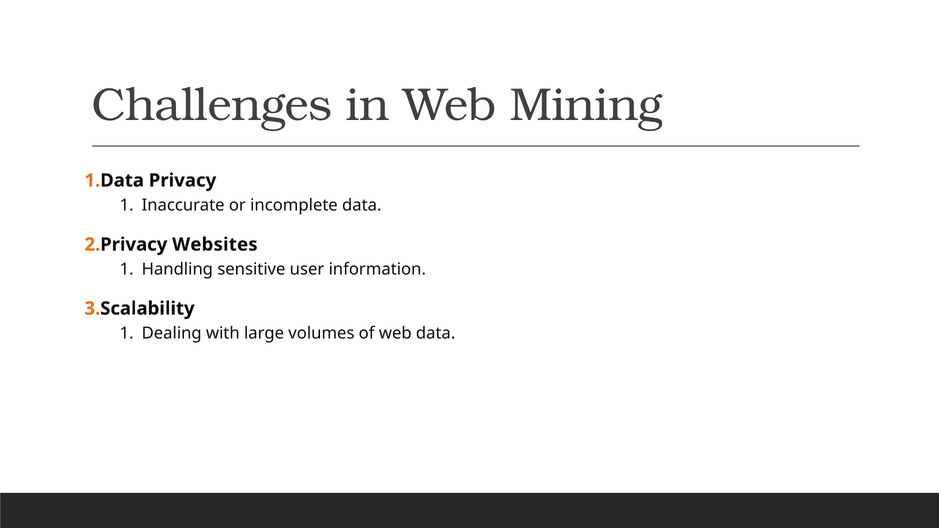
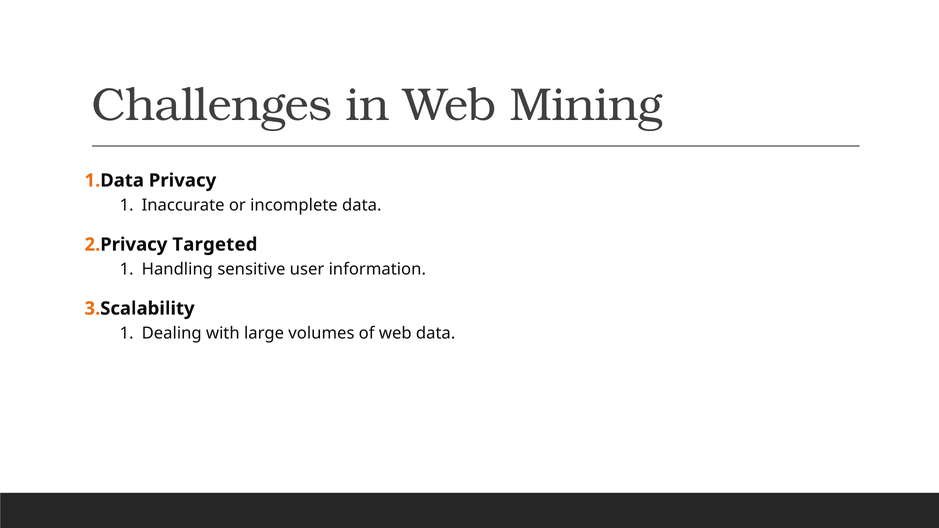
Websites: Websites -> Targeted
